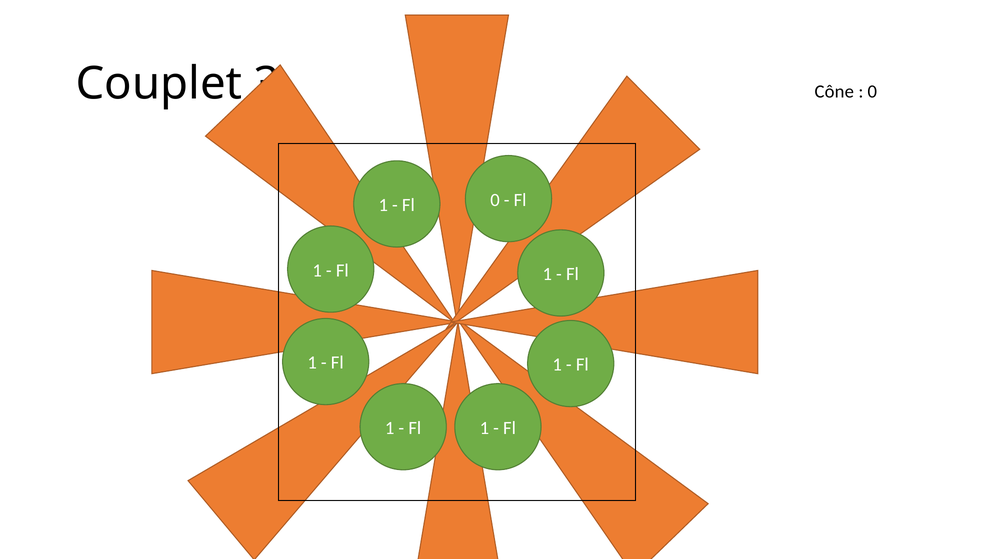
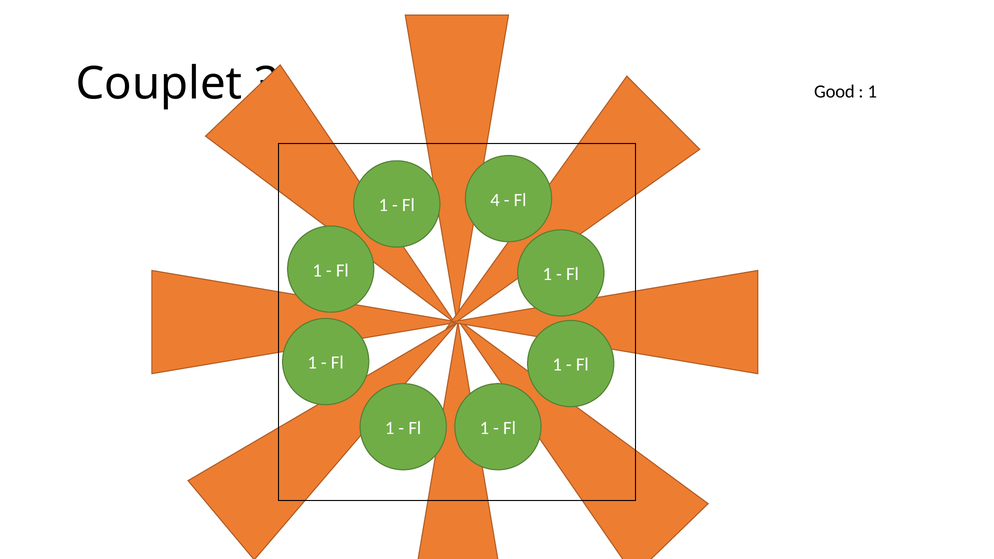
Cône: Cône -> Good
0 at (872, 92): 0 -> 1
Fl 0: 0 -> 4
